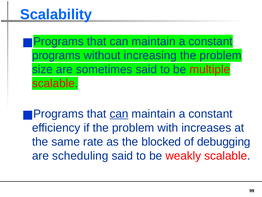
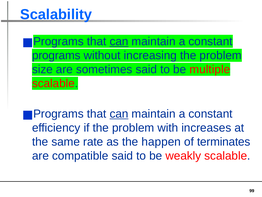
can at (119, 41) underline: none -> present
blocked: blocked -> happen
debugging: debugging -> terminates
scheduling: scheduling -> compatible
